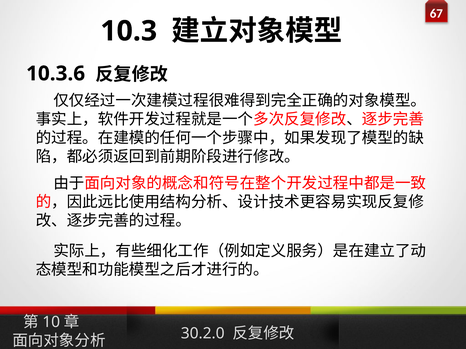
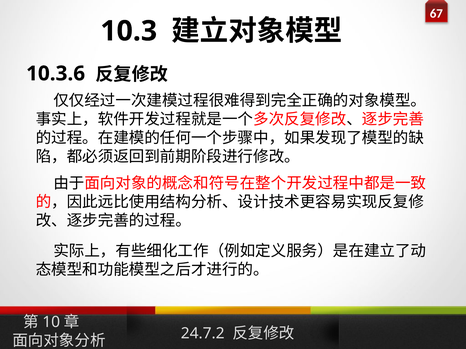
30.2.0: 30.2.0 -> 24.7.2
